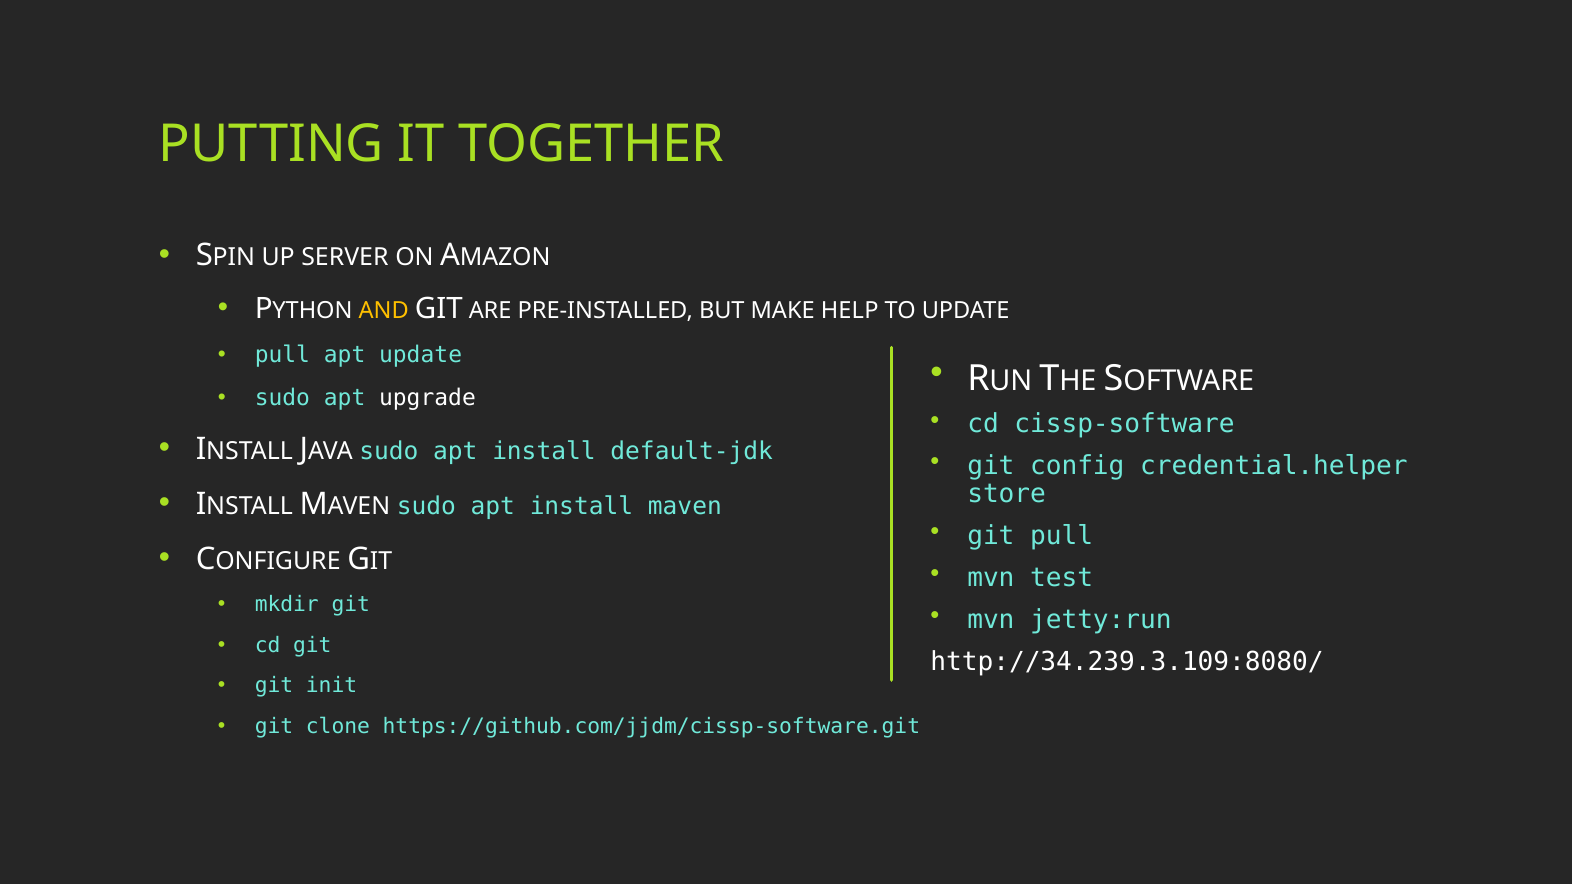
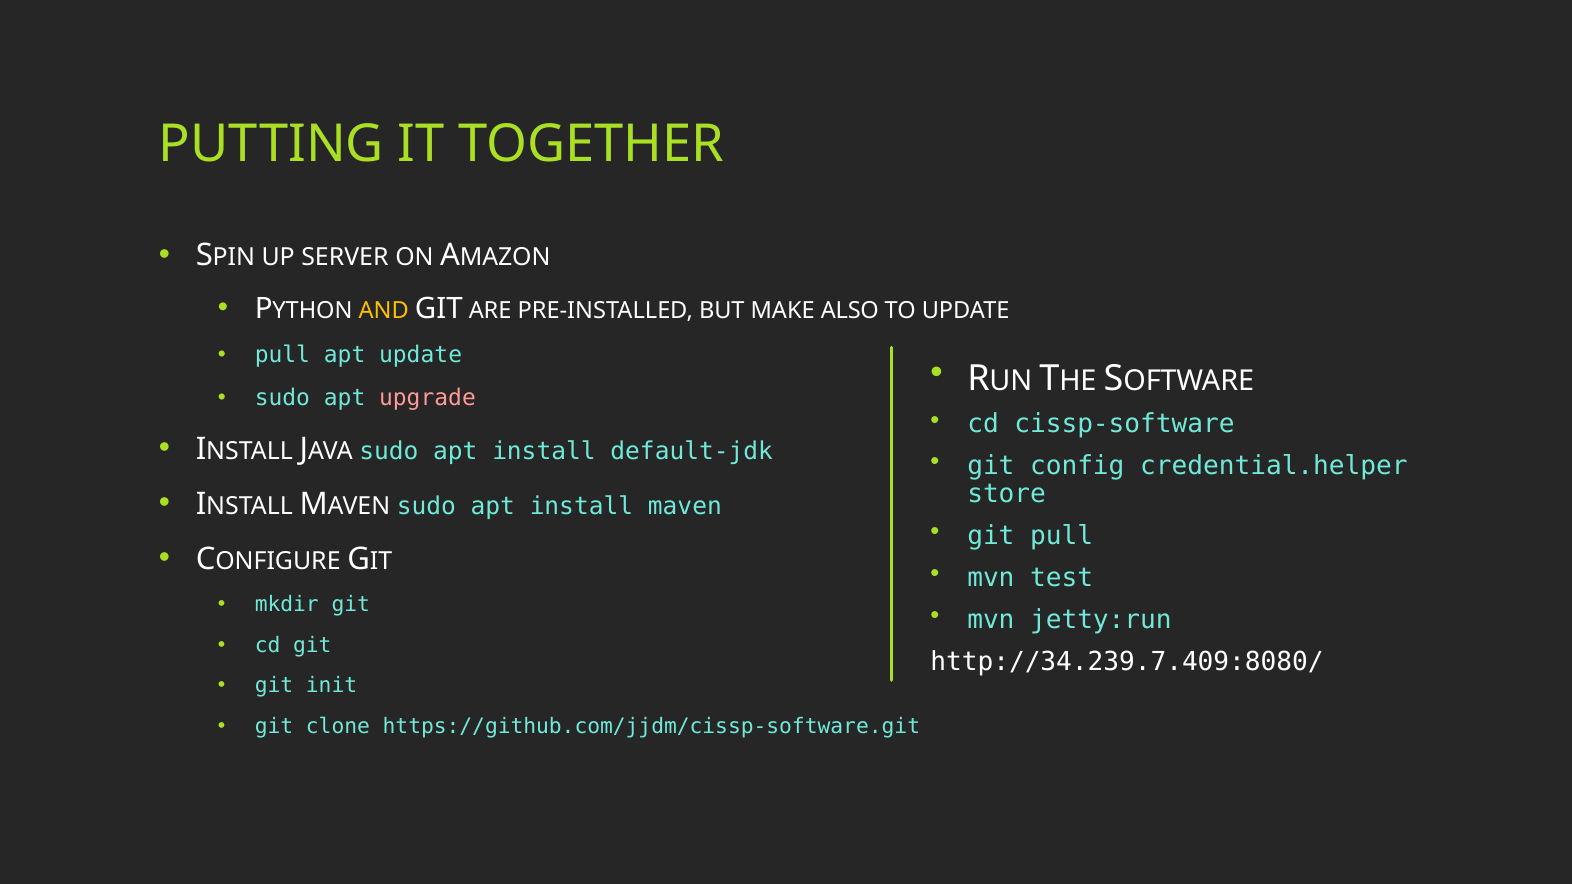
HELP: HELP -> ALSO
upgrade colour: white -> pink
http://34.239.3.109:8080/: http://34.239.3.109:8080/ -> http://34.239.7.409:8080/
